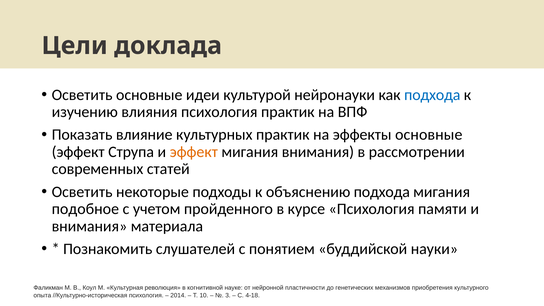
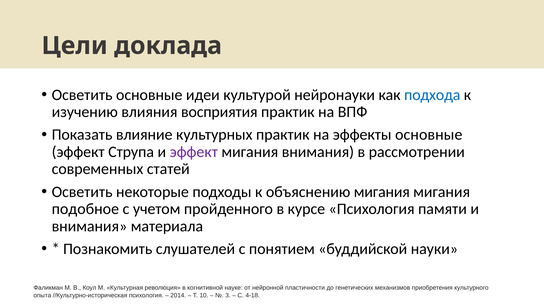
влияния психология: психология -> восприятия
эффект at (194, 152) colour: orange -> purple
объяснению подхода: подхода -> мигания
